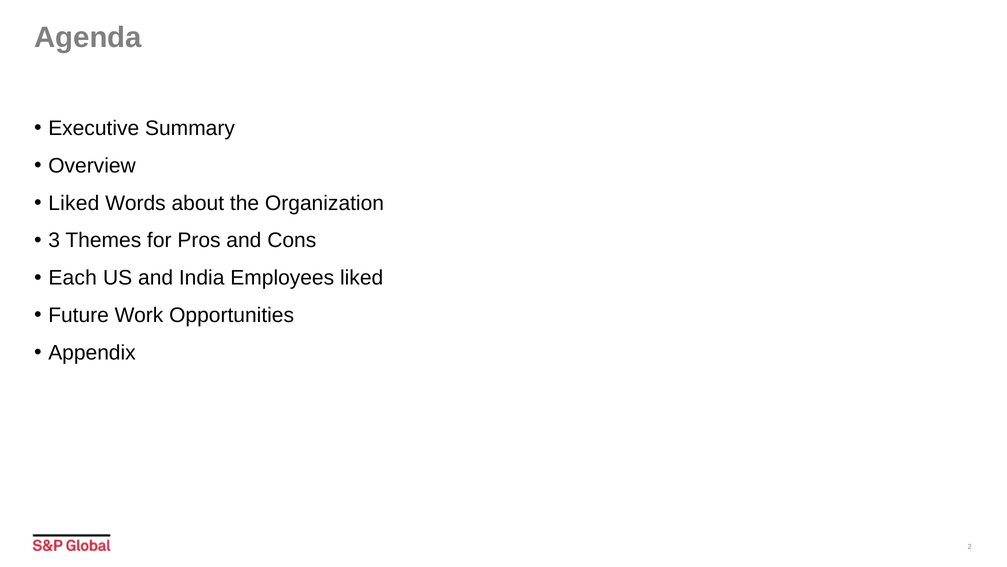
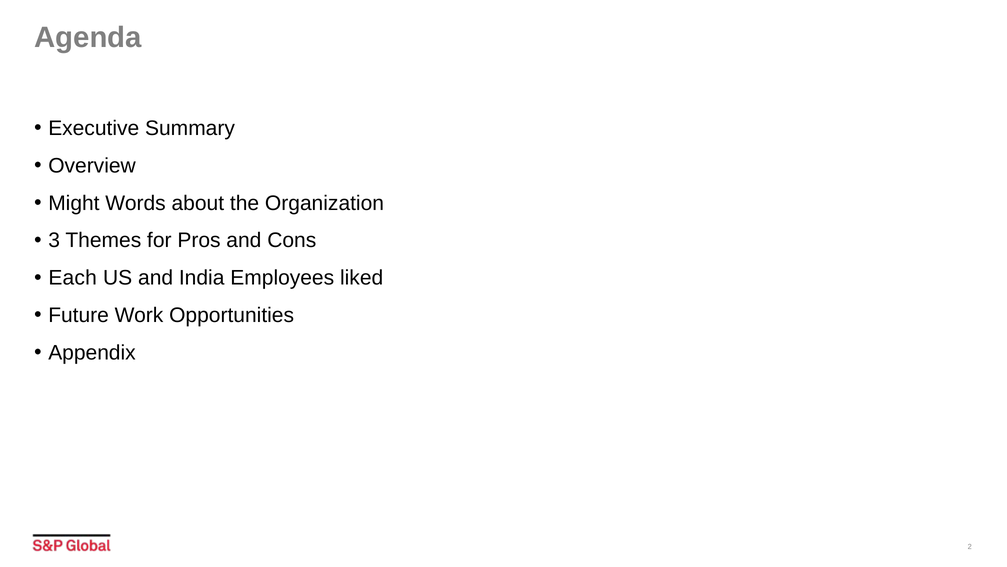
Liked at (74, 203): Liked -> Might
